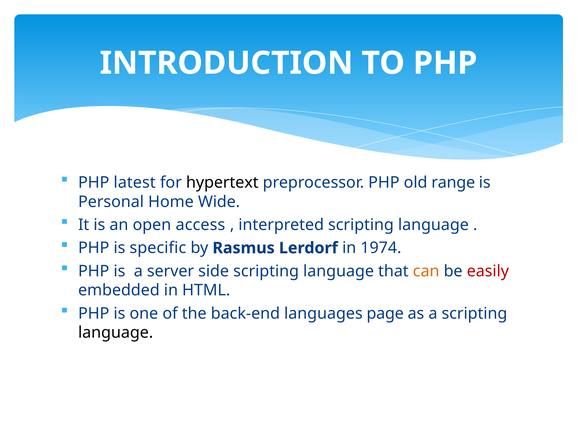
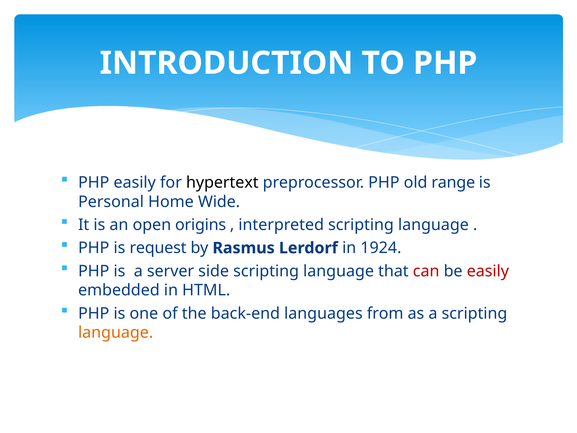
PHP latest: latest -> easily
access: access -> origins
specific: specific -> request
1974: 1974 -> 1924
can colour: orange -> red
page: page -> from
language at (116, 333) colour: black -> orange
